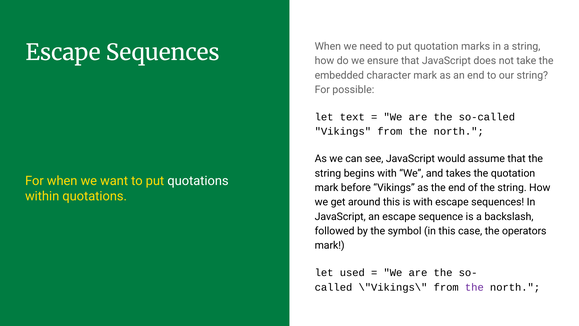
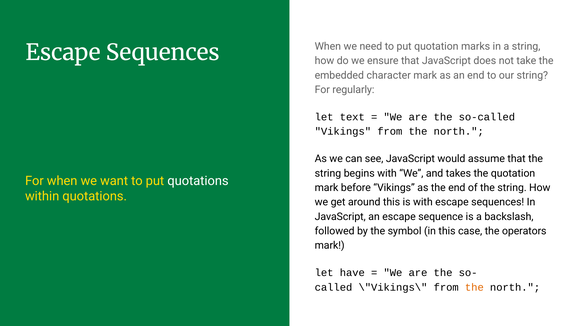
possible: possible -> regularly
used: used -> have
the at (474, 287) colour: purple -> orange
